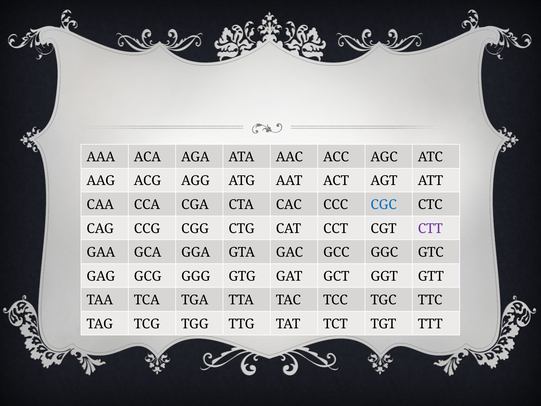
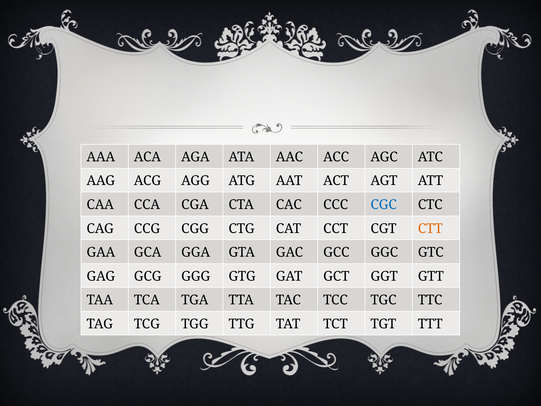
CTT colour: purple -> orange
